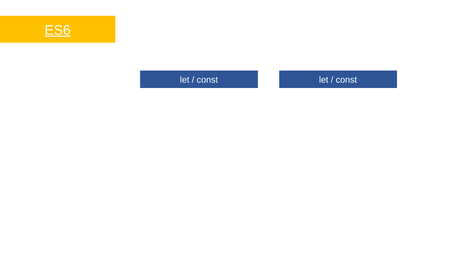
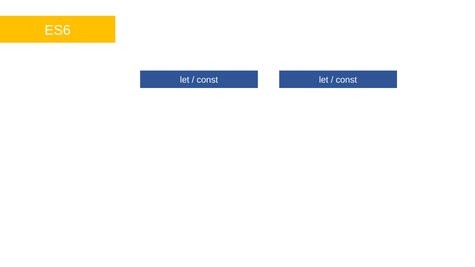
ES6 underline: present -> none
